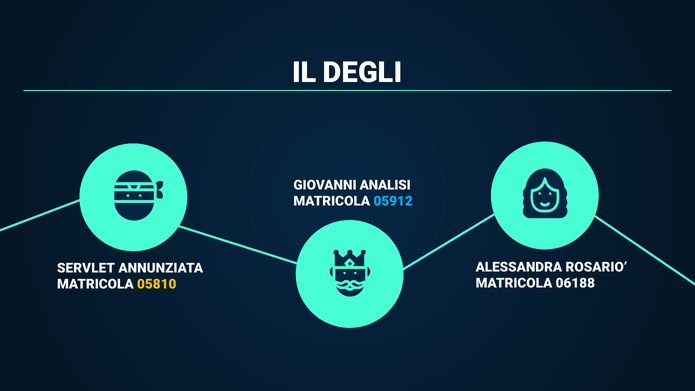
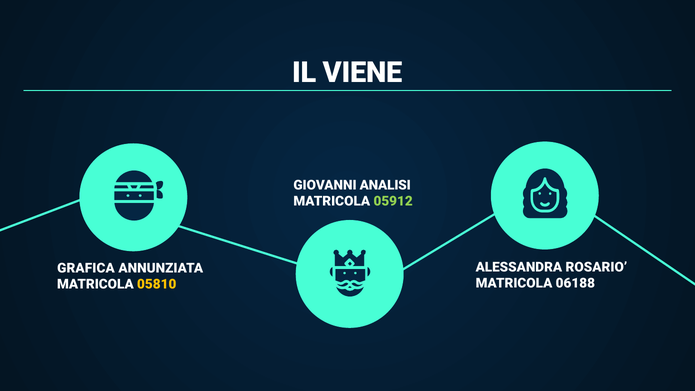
DEGLI: DEGLI -> VIENE
05912 colour: light blue -> light green
SERVLET: SERVLET -> GRAFICA
